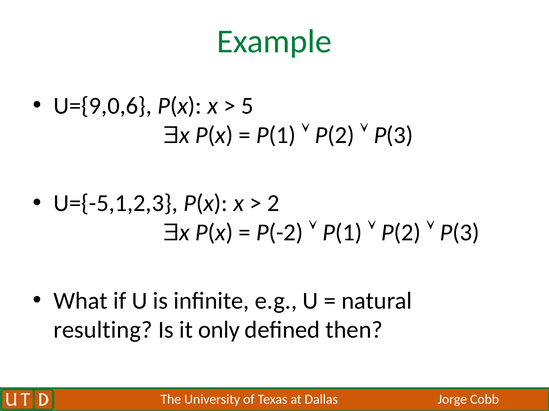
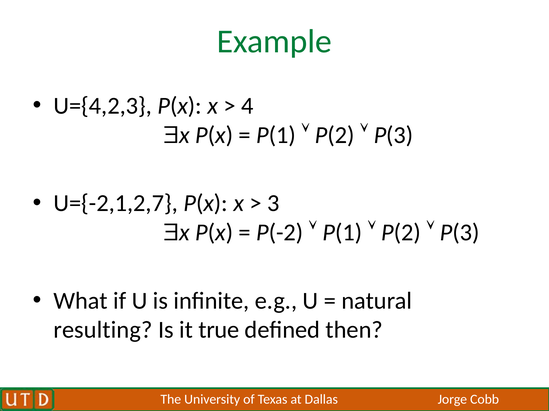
U={9,0,6: U={9,0,6 -> U={4,2,3
5: 5 -> 4
U={-5,1,2,3: U={-5,1,2,3 -> U={-2,1,2,7
2: 2 -> 3
only: only -> true
